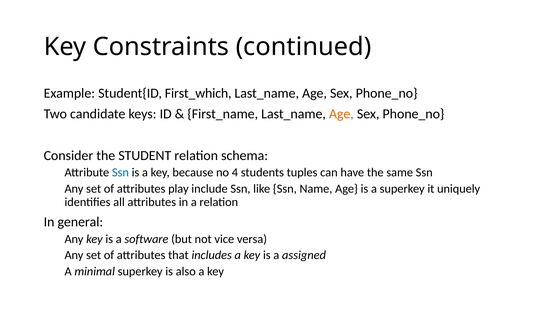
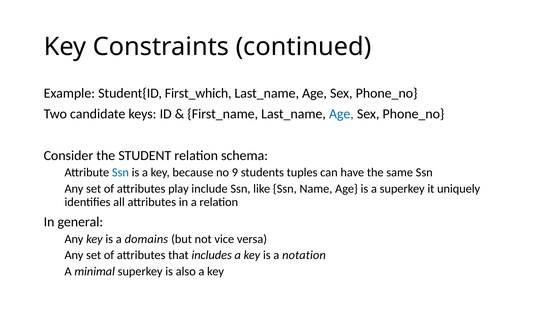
Age at (341, 114) colour: orange -> blue
4: 4 -> 9
software: software -> domains
assigned: assigned -> notation
